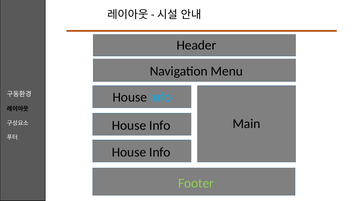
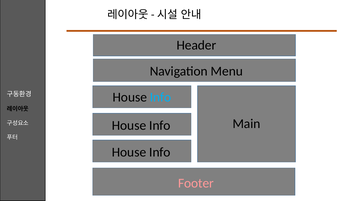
Footer colour: light green -> pink
